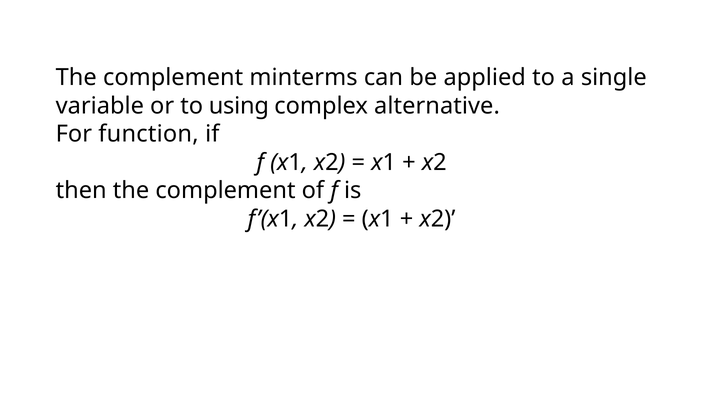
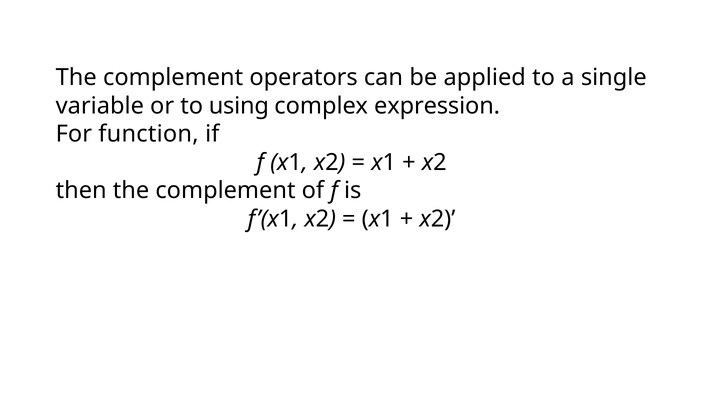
minterms: minterms -> operators
alternative: alternative -> expression
